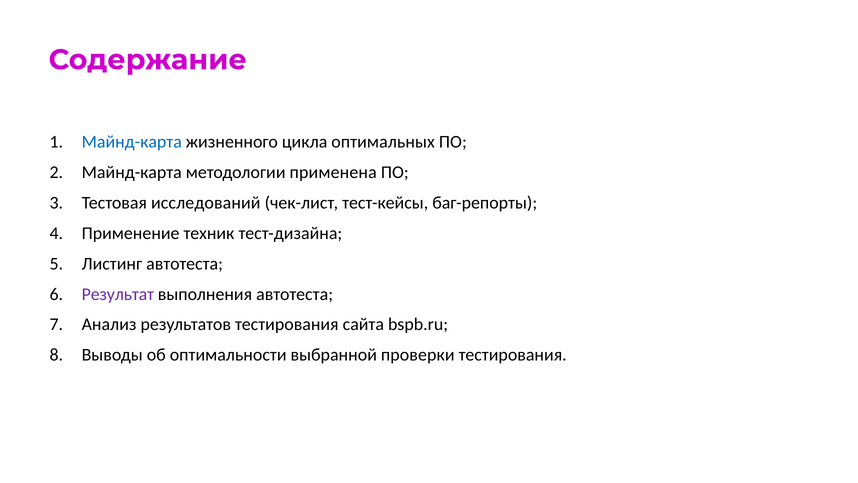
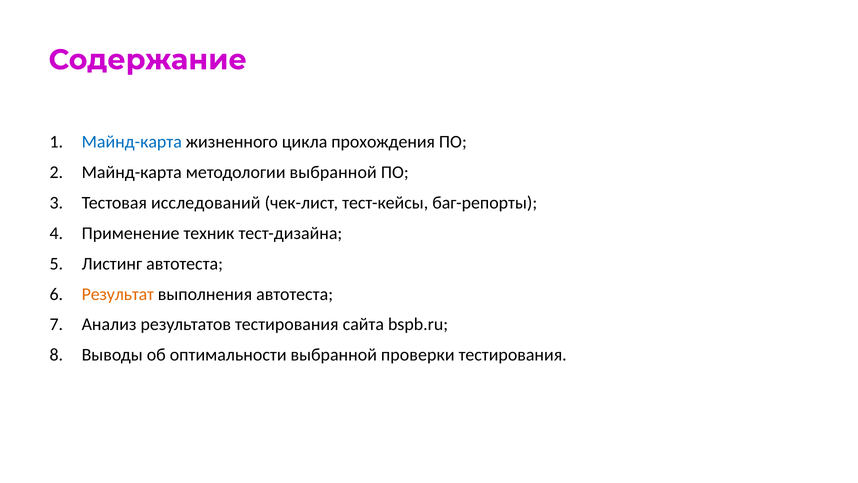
оптимальных: оптимальных -> прохождения
методологии применена: применена -> выбранной
Результат colour: purple -> orange
